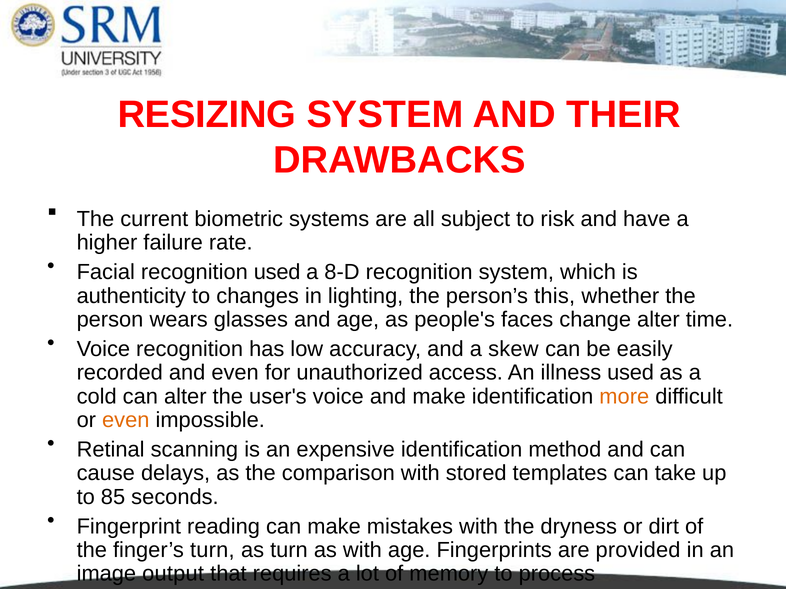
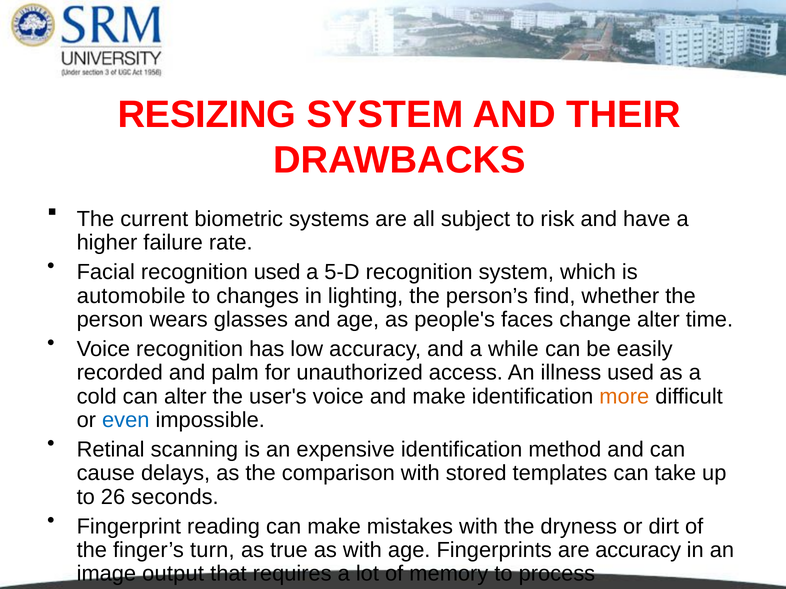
8-D: 8-D -> 5-D
authenticity: authenticity -> automobile
this: this -> find
skew: skew -> while
and even: even -> palm
even at (126, 420) colour: orange -> blue
85: 85 -> 26
as turn: turn -> true
are provided: provided -> accuracy
